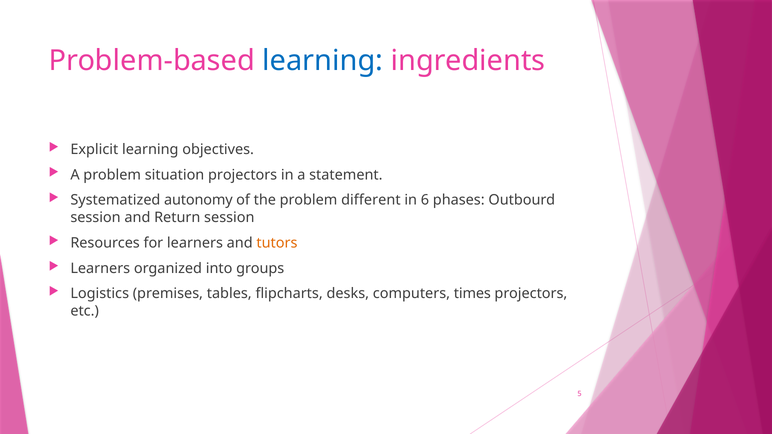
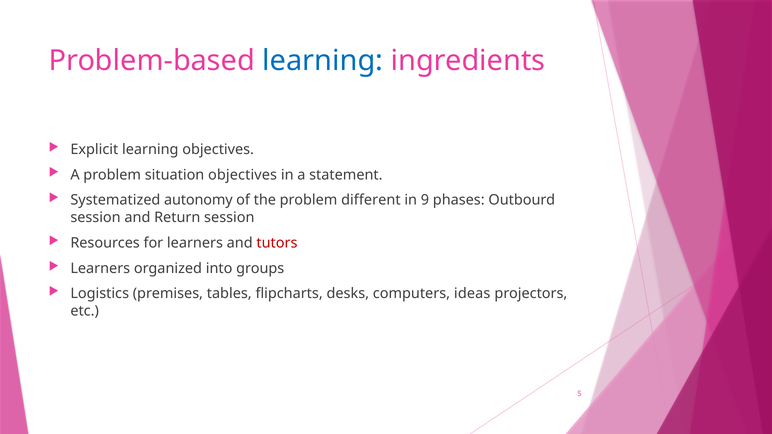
situation projectors: projectors -> objectives
6: 6 -> 9
tutors colour: orange -> red
times: times -> ideas
